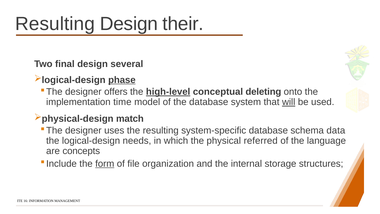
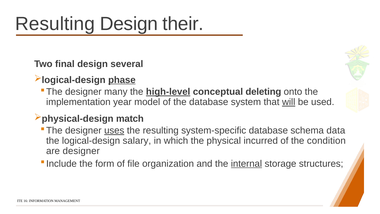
offers: offers -> many
time: time -> year
uses underline: none -> present
needs: needs -> salary
referred: referred -> incurred
language: language -> condition
are concepts: concepts -> designer
form underline: present -> none
internal underline: none -> present
